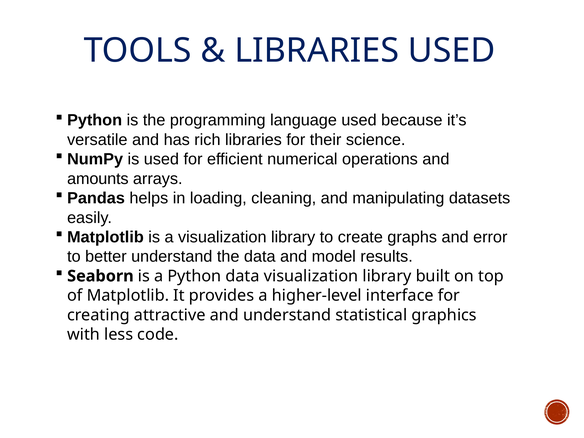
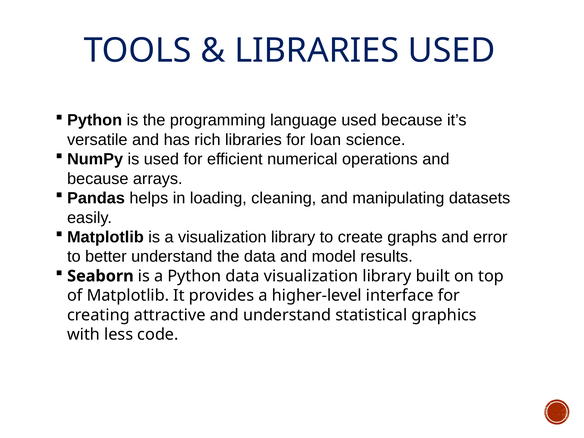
their: their -> loan
amounts at (98, 179): amounts -> because
